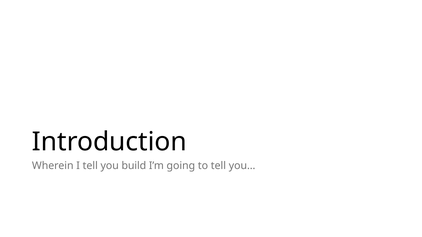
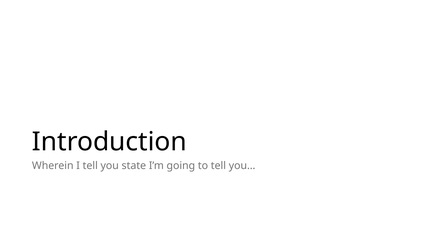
build: build -> state
